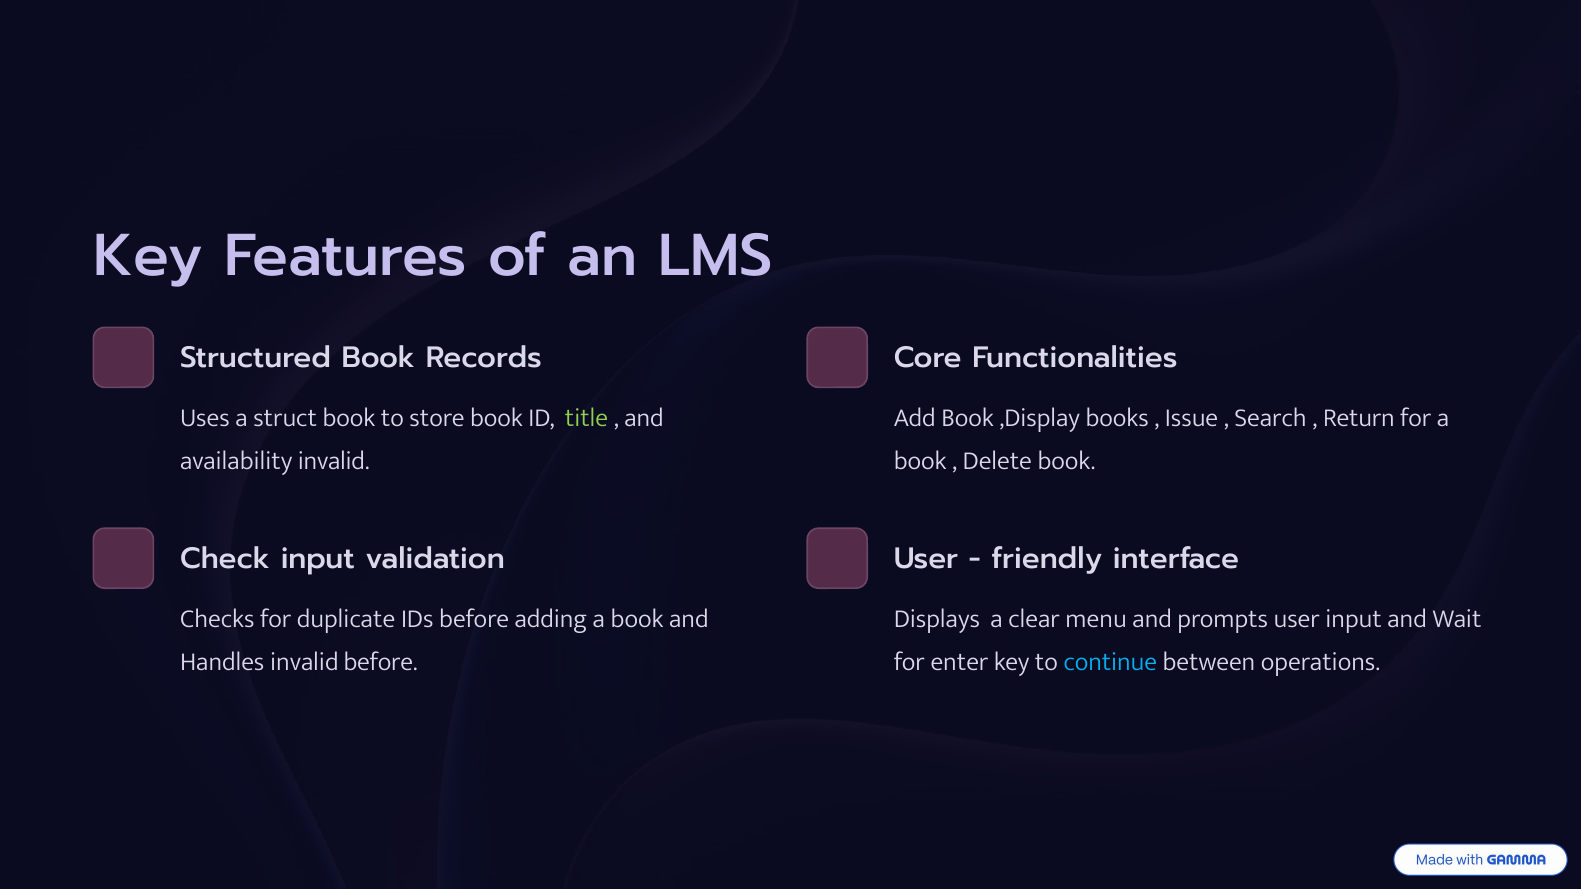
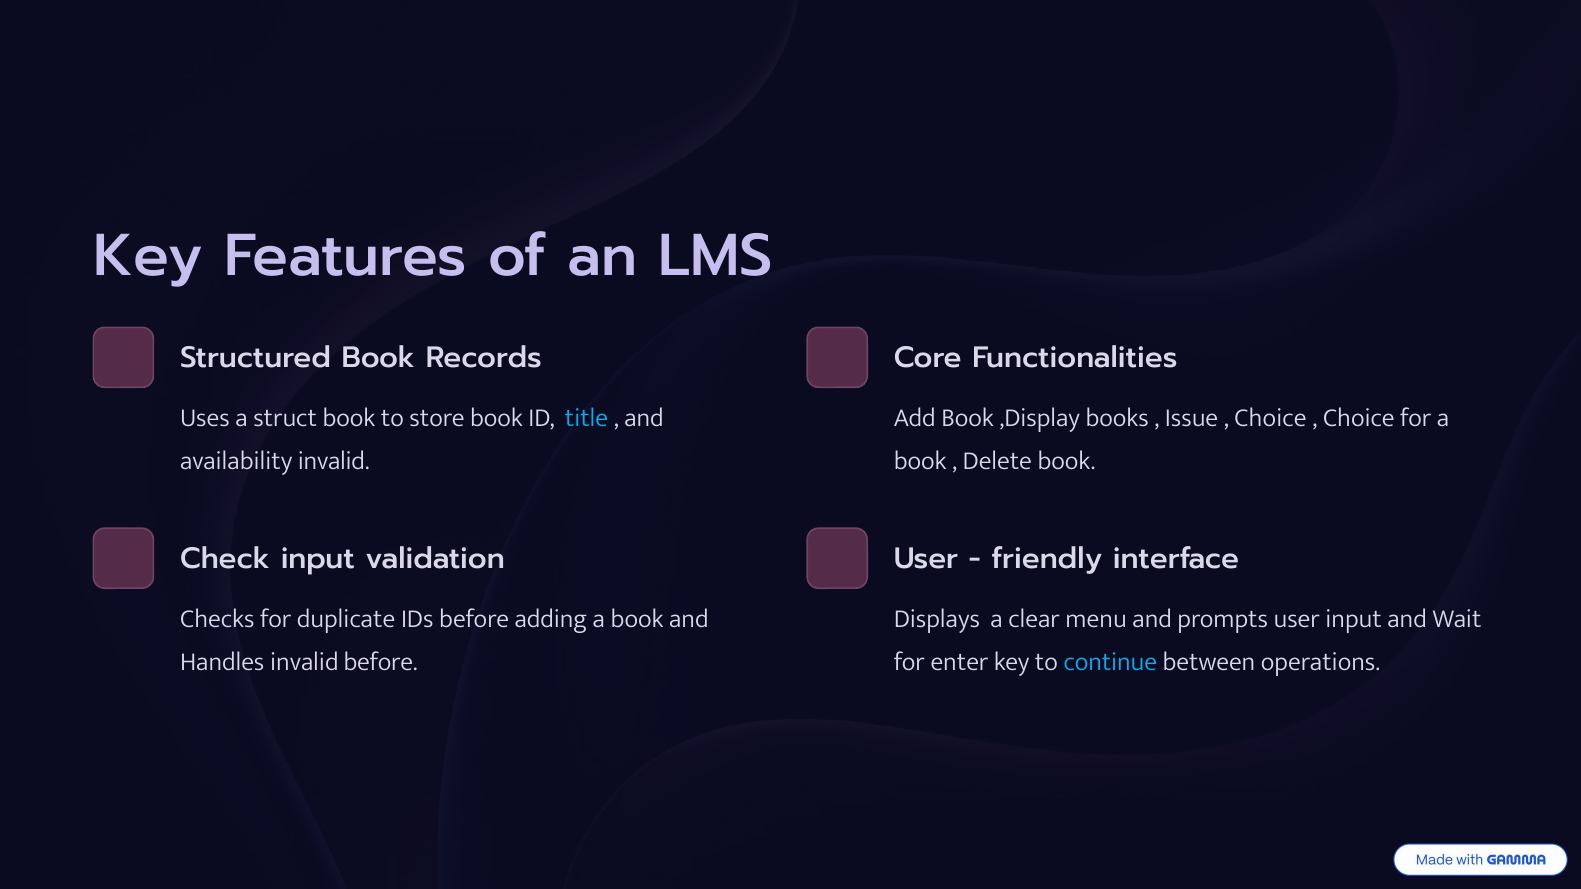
title colour: light green -> light blue
Search at (1271, 418): Search -> Choice
Return at (1359, 418): Return -> Choice
